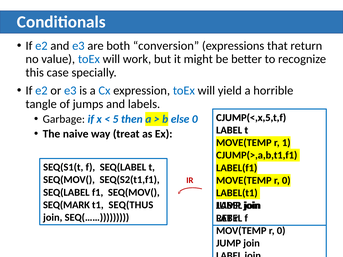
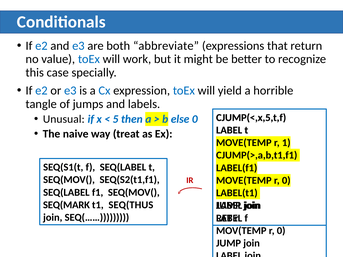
conversion: conversion -> abbreviate
Garbage: Garbage -> Unusual
